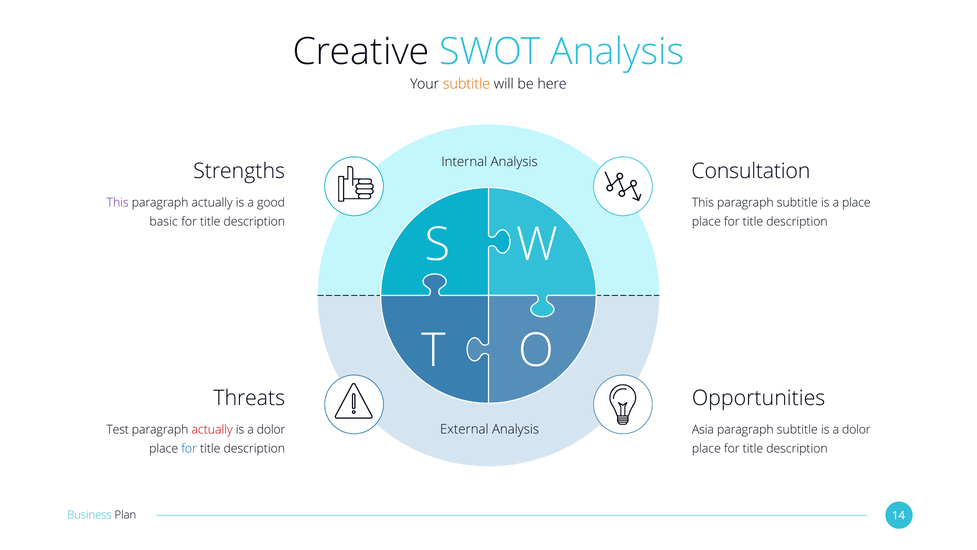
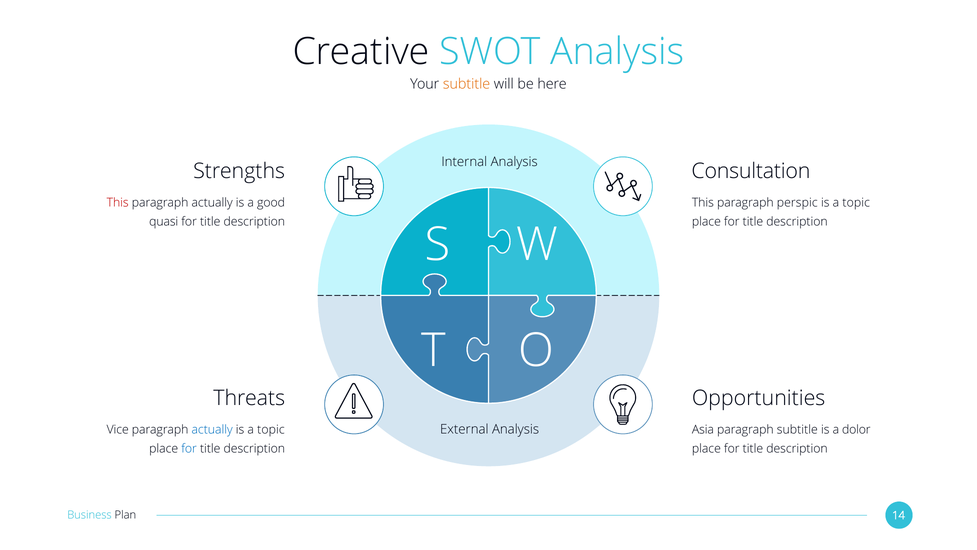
This at (118, 203) colour: purple -> red
This paragraph subtitle: subtitle -> perspic
place at (856, 203): place -> topic
basic: basic -> quasi
Test: Test -> Vice
actually at (212, 429) colour: red -> blue
dolor at (271, 429): dolor -> topic
